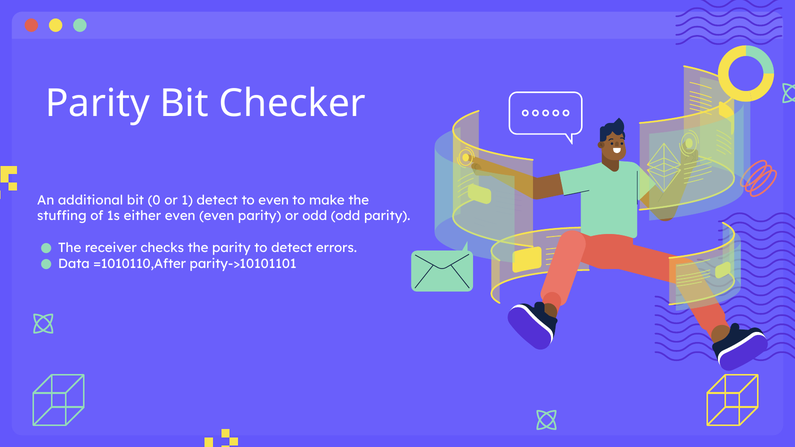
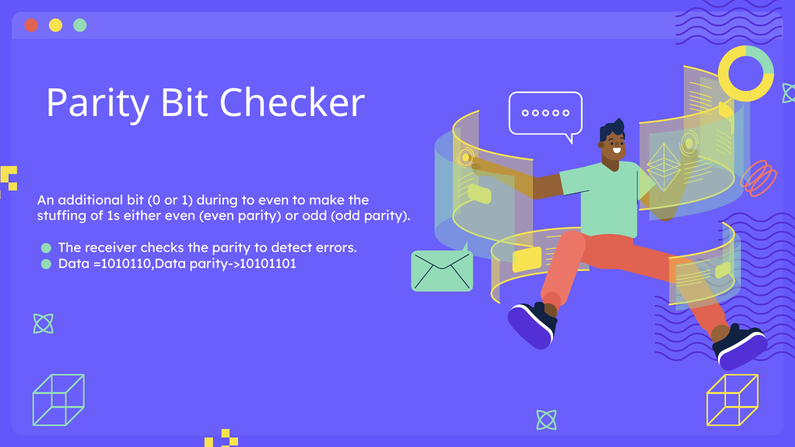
1 detect: detect -> during
=1010110,After: =1010110,After -> =1010110,Data
